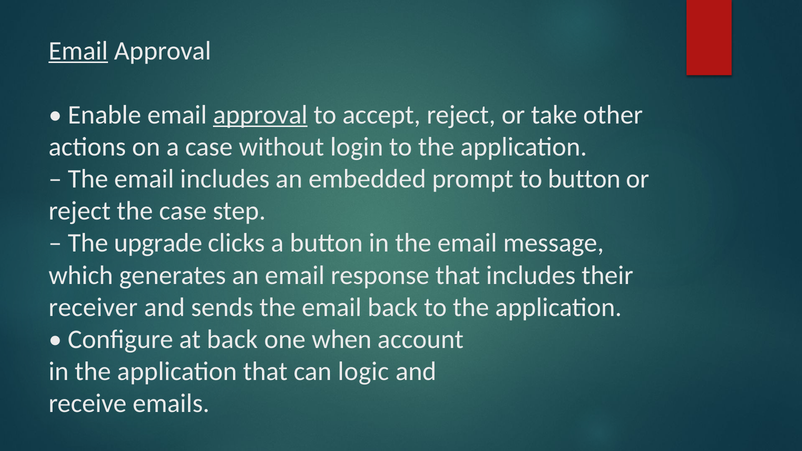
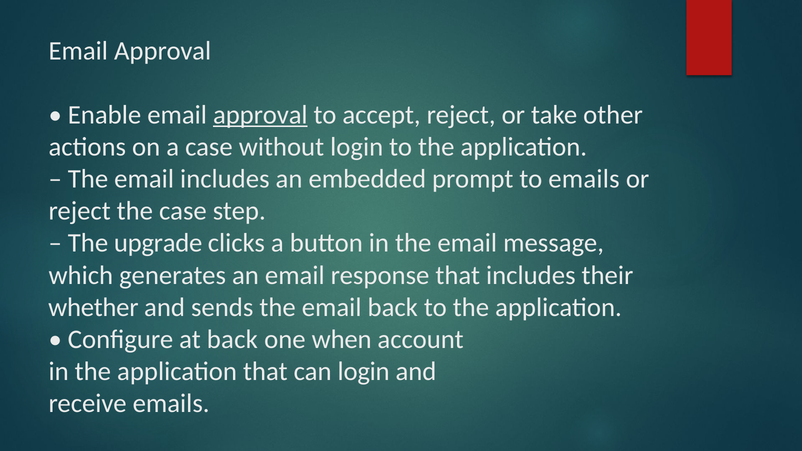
Email at (78, 51) underline: present -> none
to button: button -> emails
receiver: receiver -> whether
can logic: logic -> login
